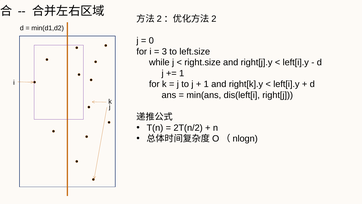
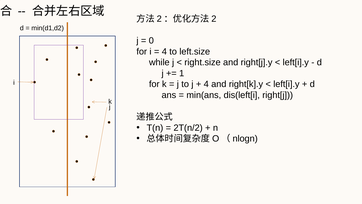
3 at (164, 52): 3 -> 4
1 at (206, 84): 1 -> 4
